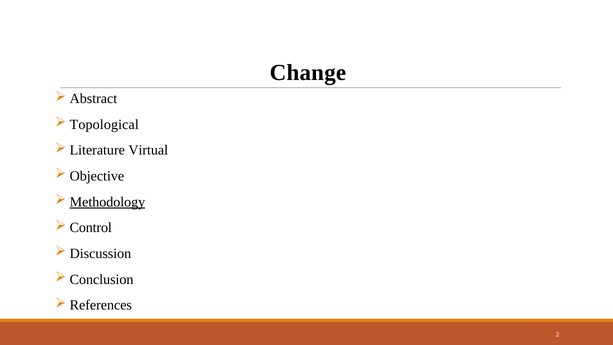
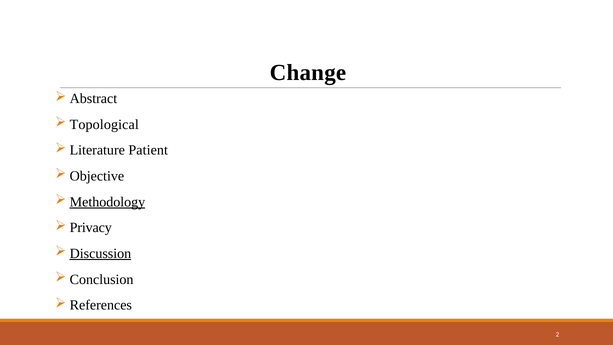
Virtual: Virtual -> Patient
Control: Control -> Privacy
Discussion underline: none -> present
